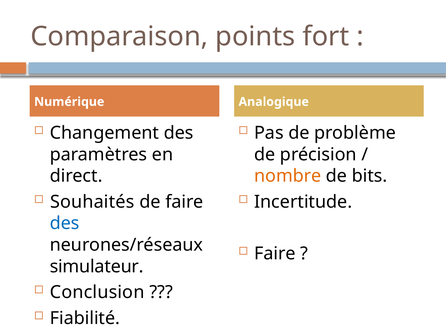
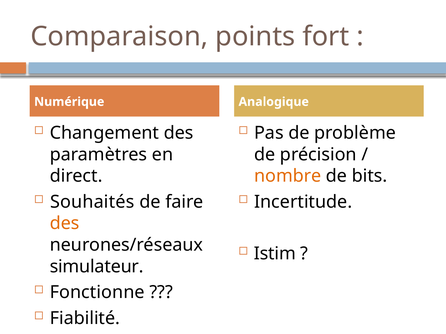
des at (65, 224) colour: blue -> orange
Faire at (275, 254): Faire -> Istim
Conclusion: Conclusion -> Fonctionne
